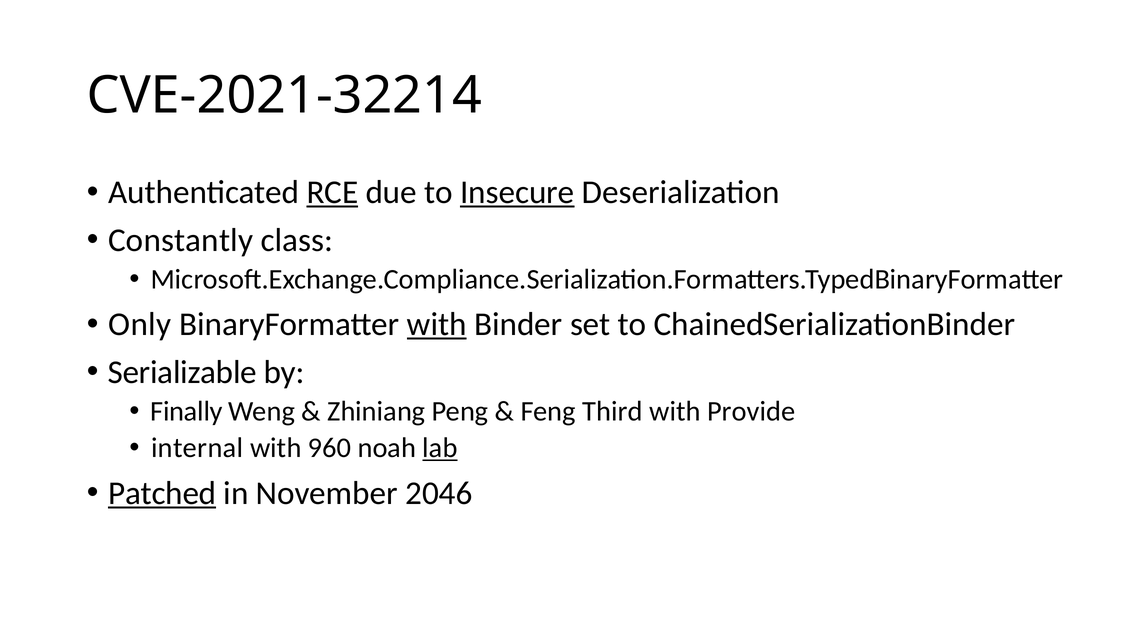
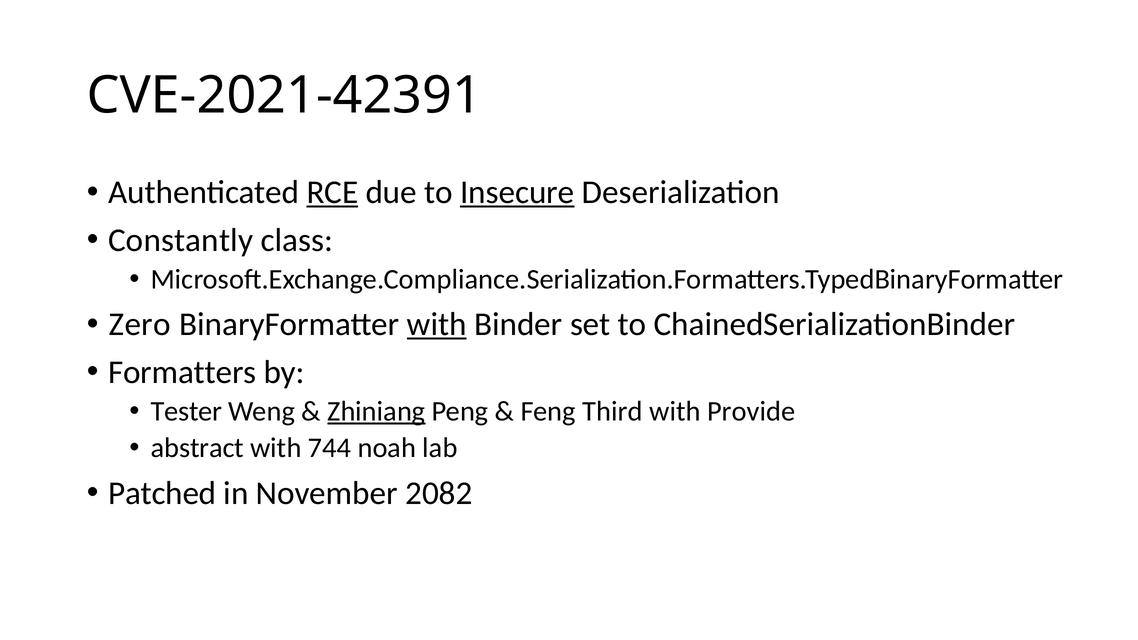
CVE-2021-32214: CVE-2021-32214 -> CVE-2021-42391
Only: Only -> Zero
Serializable: Serializable -> Formatters
Finally: Finally -> Tester
Zhiniang underline: none -> present
internal: internal -> abstract
960: 960 -> 744
lab underline: present -> none
Patched underline: present -> none
2046: 2046 -> 2082
